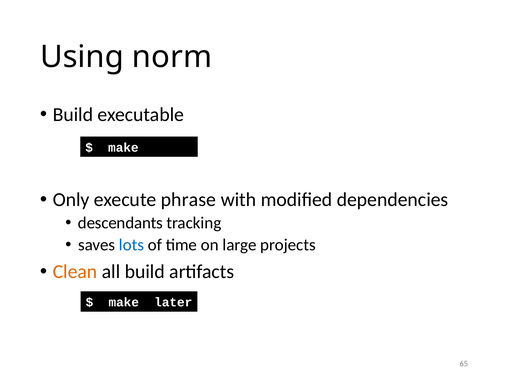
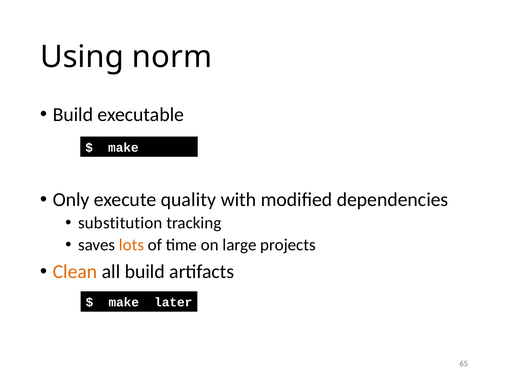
phrase: phrase -> quality
descendants: descendants -> substitution
lots colour: blue -> orange
